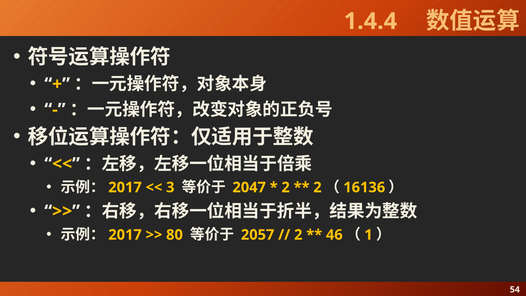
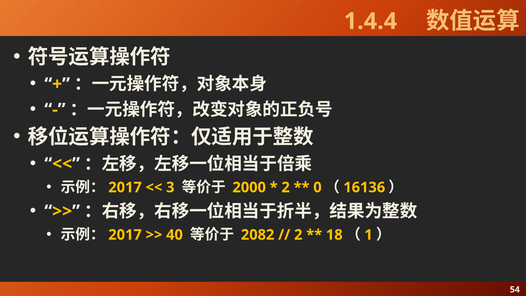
2047: 2047 -> 2000
2 at (317, 187): 2 -> 0
80: 80 -> 40
2057: 2057 -> 2082
46: 46 -> 18
